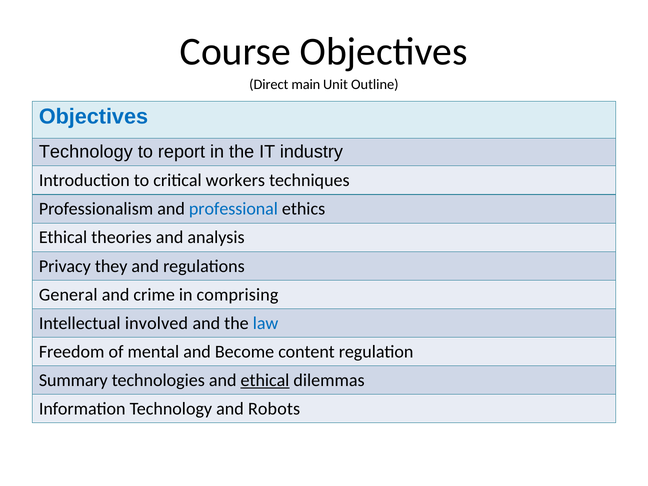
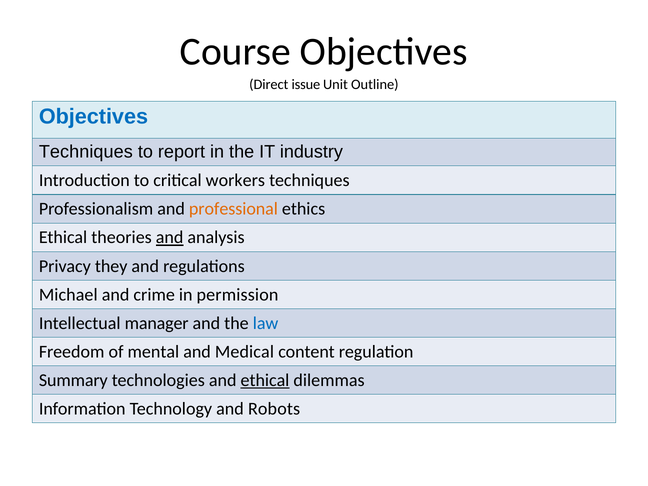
main: main -> issue
Technology at (86, 152): Technology -> Techniques
professional colour: blue -> orange
and at (170, 238) underline: none -> present
General: General -> Michael
comprising: comprising -> permission
involved: involved -> manager
Become: Become -> Medical
